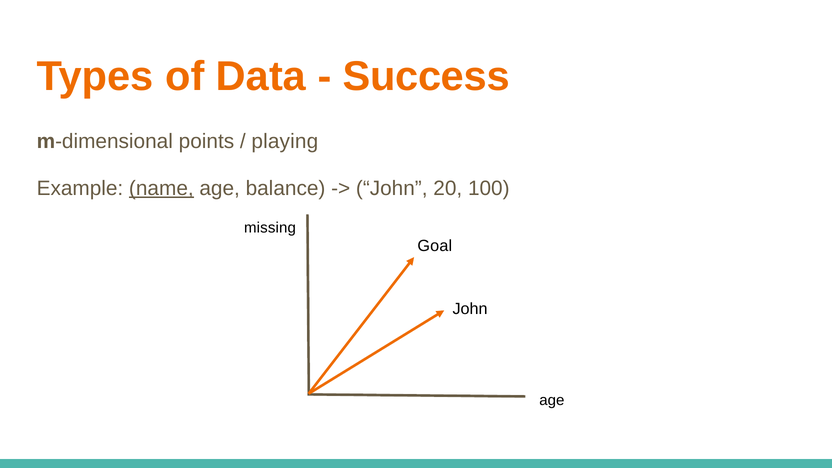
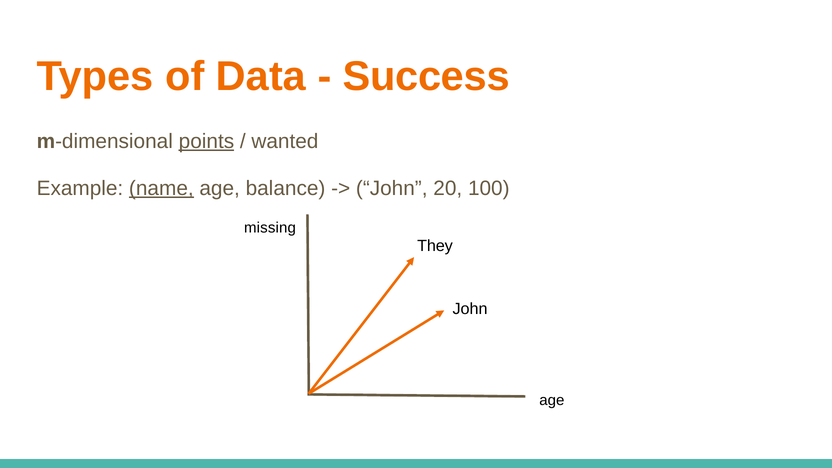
points underline: none -> present
playing: playing -> wanted
Goal: Goal -> They
